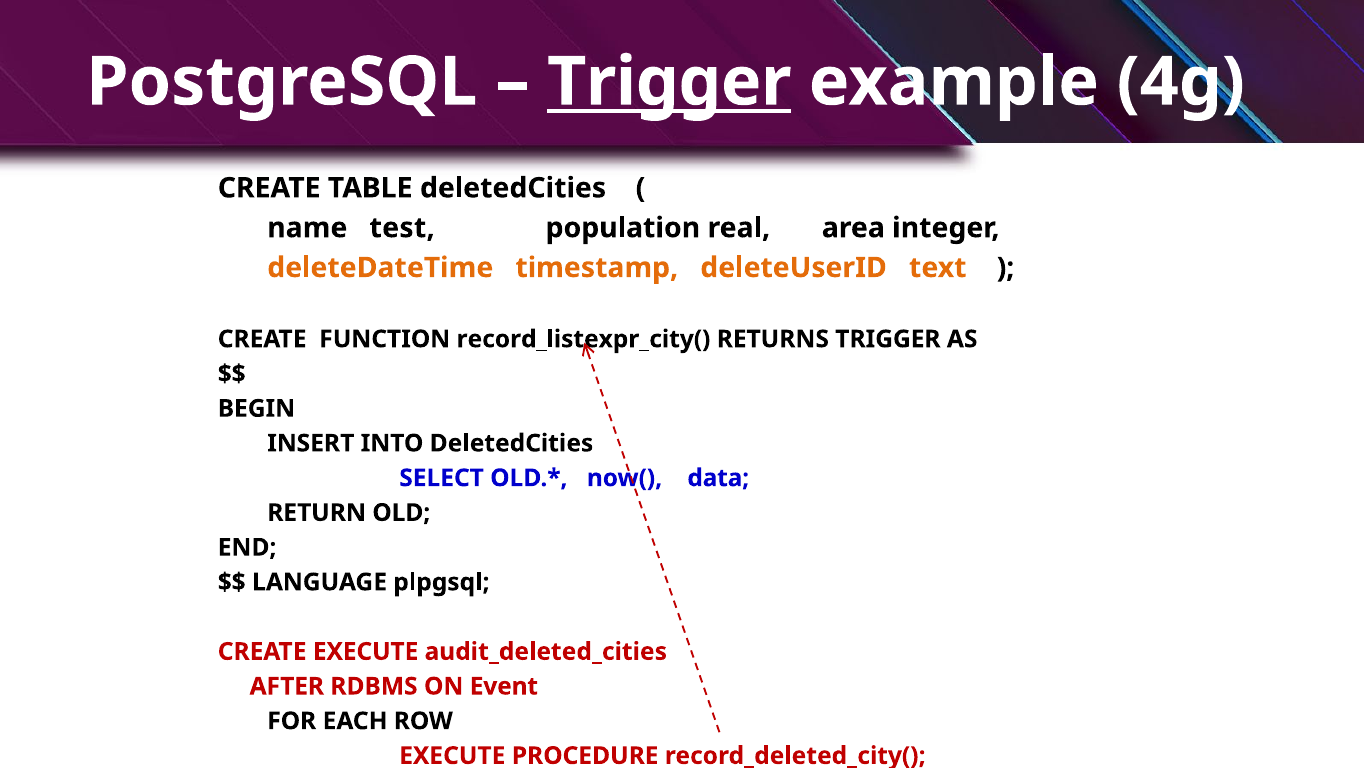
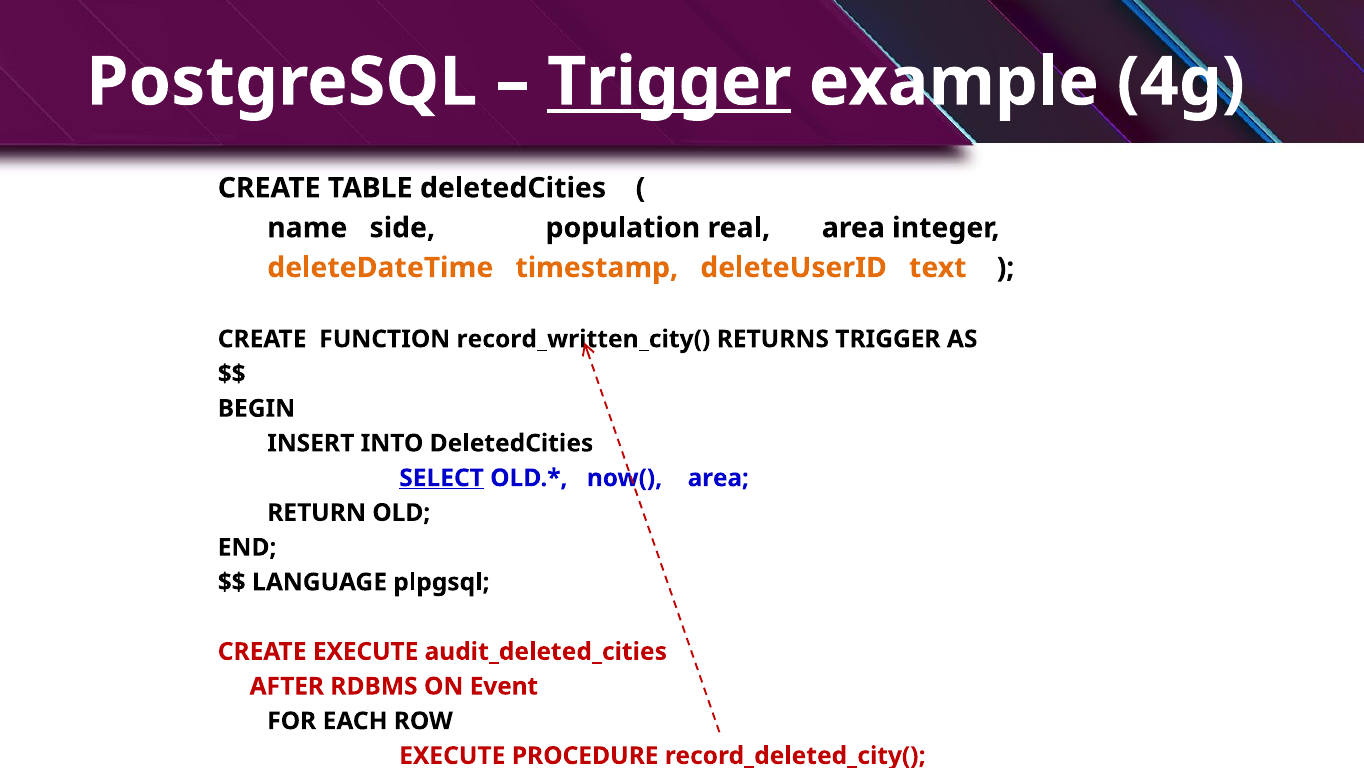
test: test -> side
record_listexpr_city(: record_listexpr_city( -> record_written_city(
SELECT underline: none -> present
now( data: data -> area
